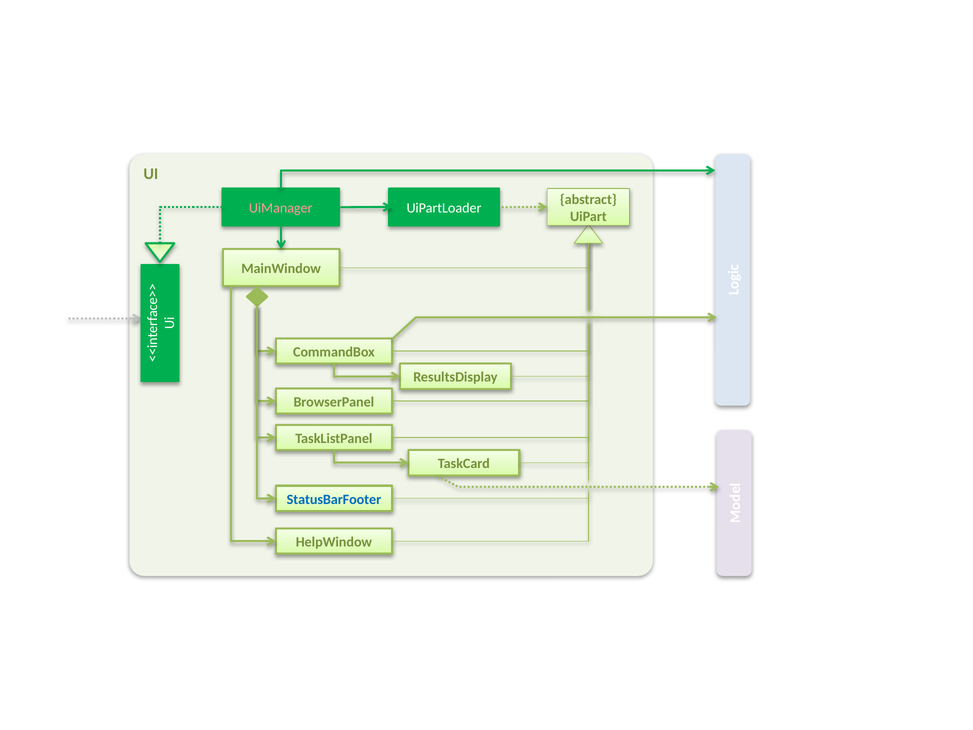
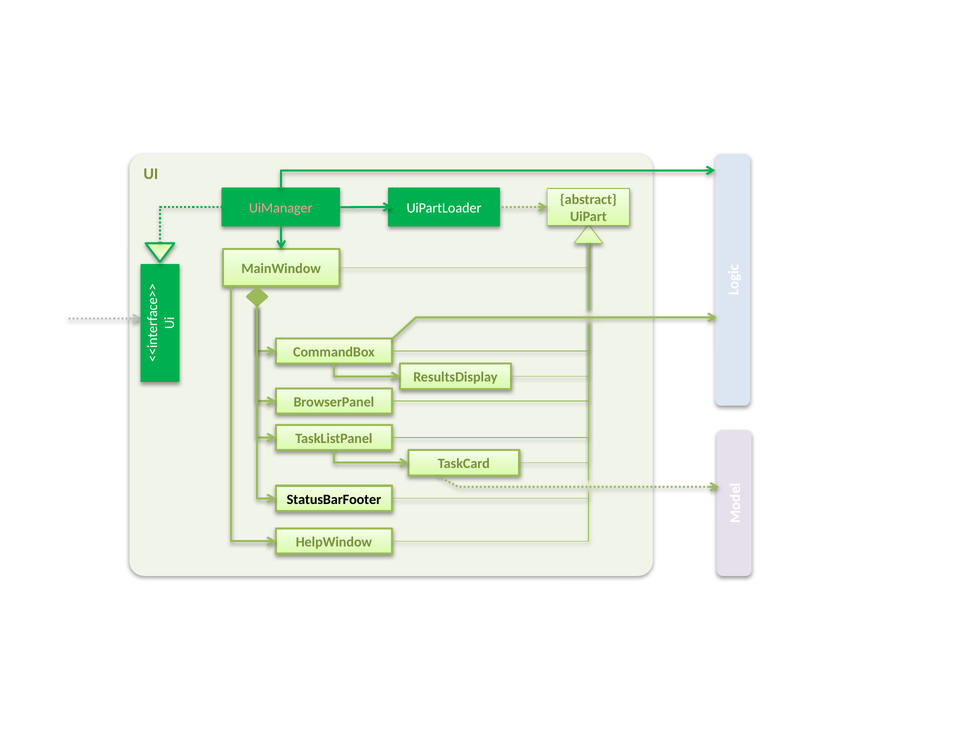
StatusBarFooter colour: blue -> black
